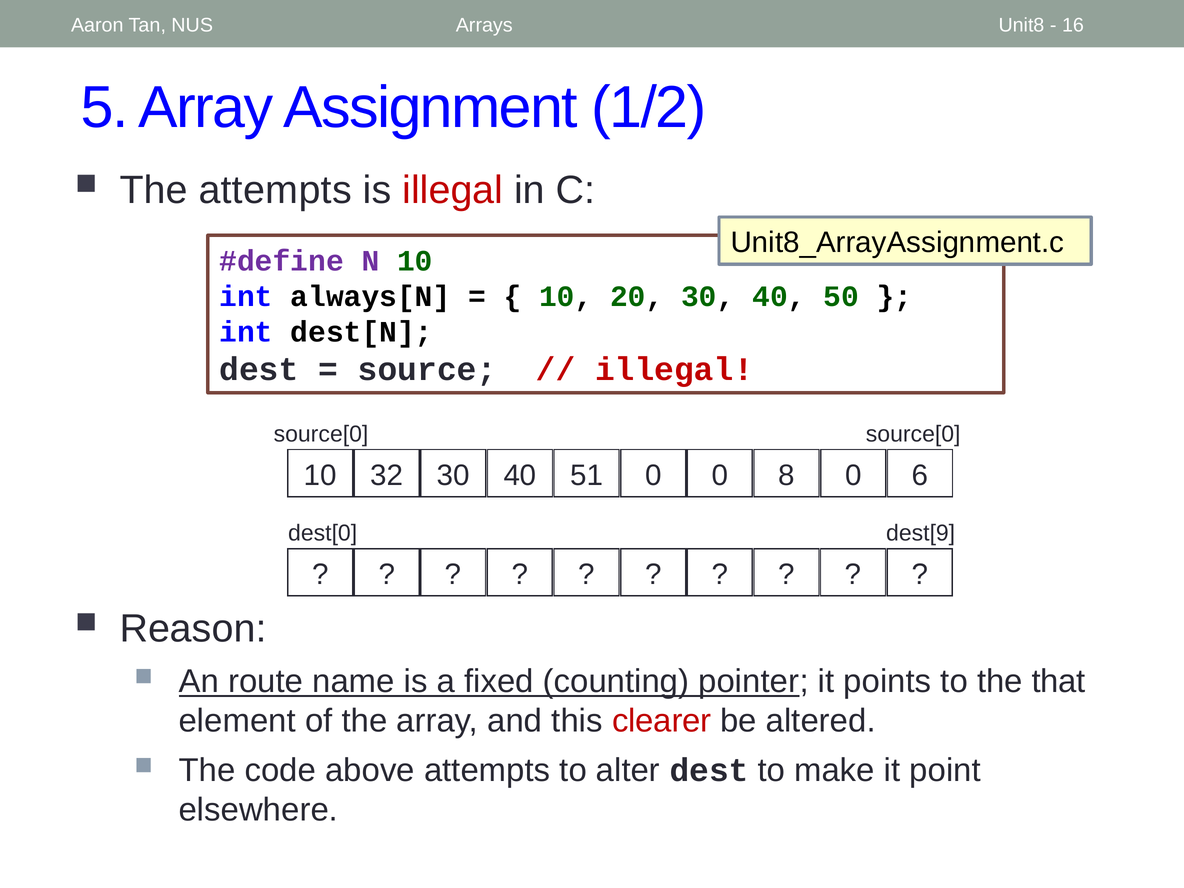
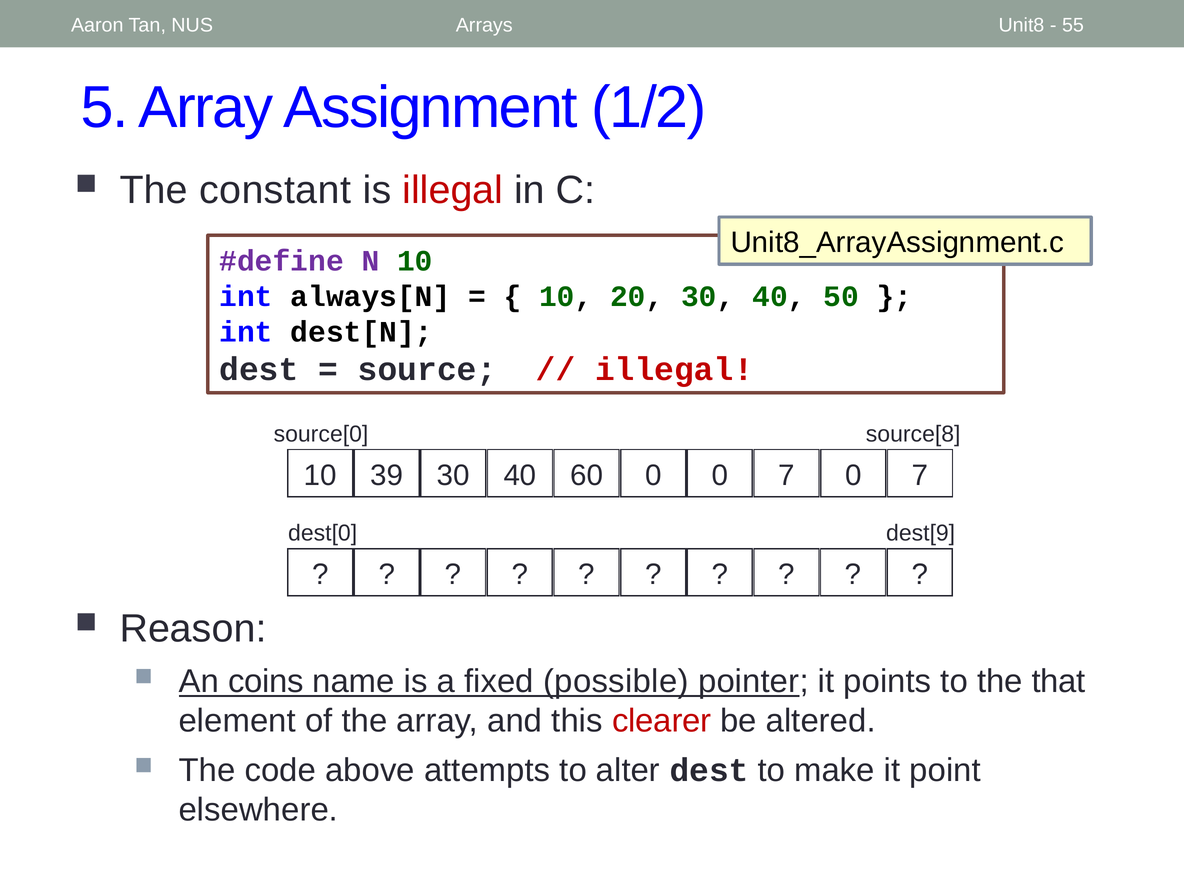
16: 16 -> 55
The attempts: attempts -> constant
source[0 source[0: source[0 -> source[8
32: 32 -> 39
51: 51 -> 60
0 0 8: 8 -> 7
6 at (920, 475): 6 -> 7
route: route -> coins
counting: counting -> possible
